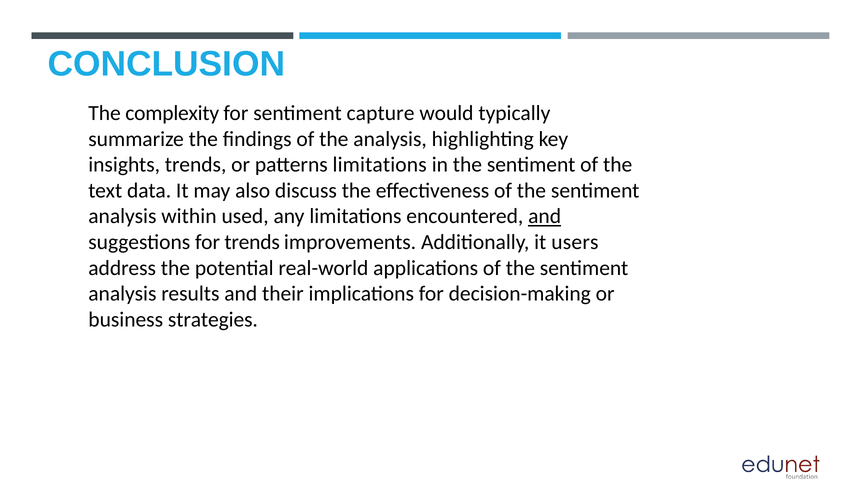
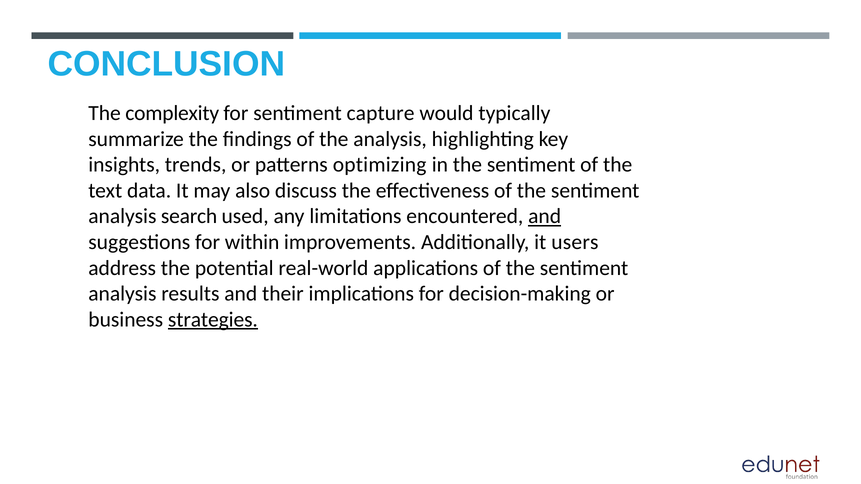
patterns limitations: limitations -> optimizing
within: within -> search
for trends: trends -> within
strategies underline: none -> present
